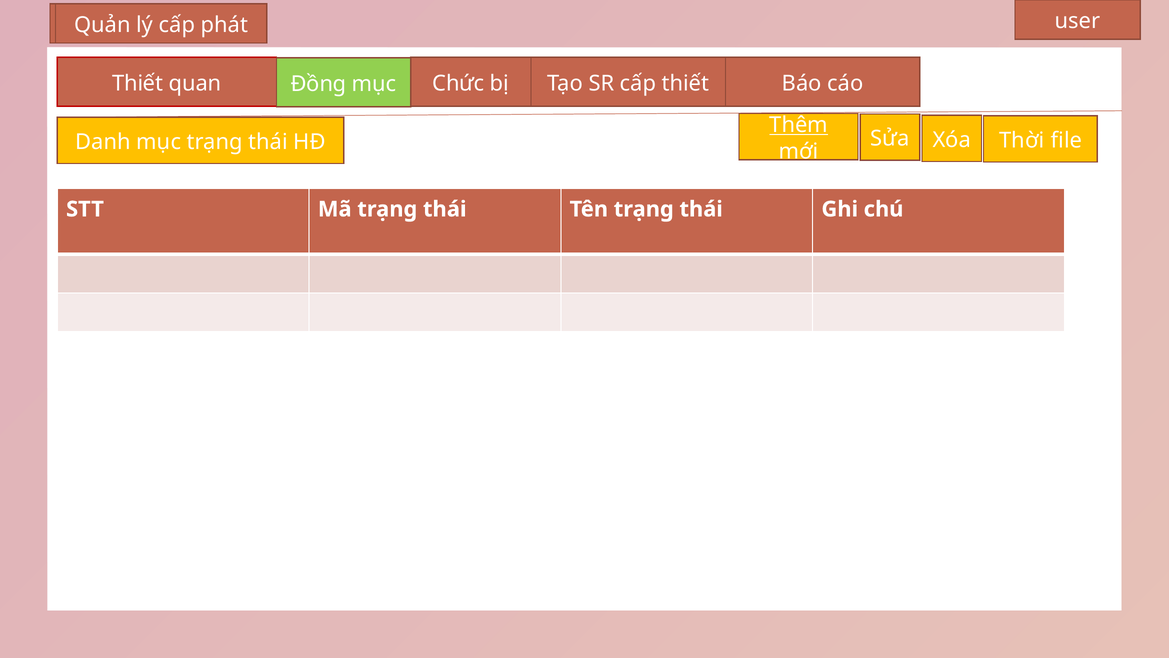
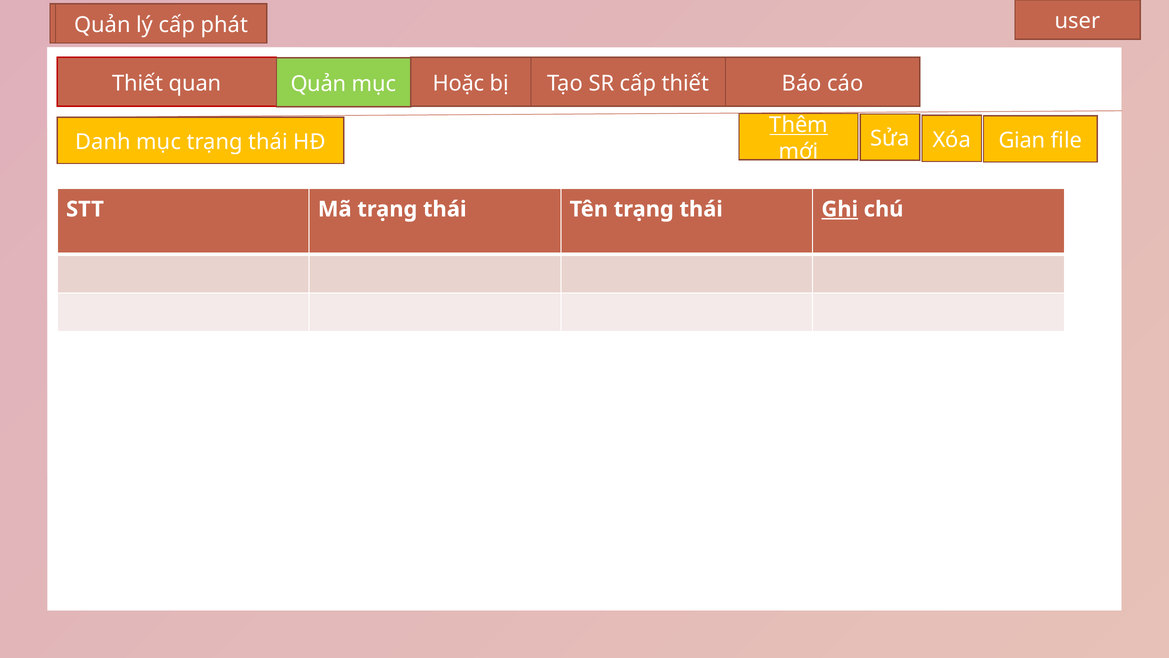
Chức: Chức -> Hoặc
Đồng at (319, 84): Đồng -> Quản
Thời: Thời -> Gian
Ghi underline: none -> present
